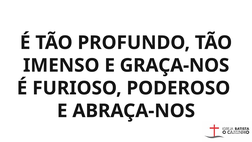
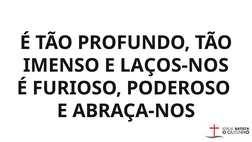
GRAÇA-NOS: GRAÇA-NOS -> LAÇOS-NOS
